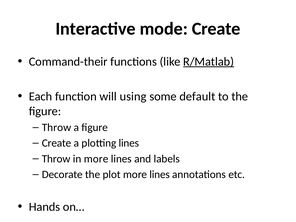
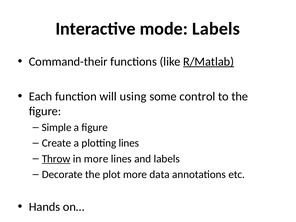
mode Create: Create -> Labels
default: default -> control
Throw at (57, 127): Throw -> Simple
Throw at (56, 159) underline: none -> present
plot more lines: lines -> data
